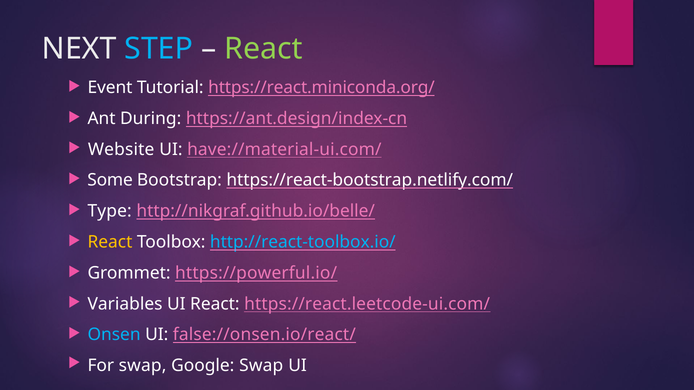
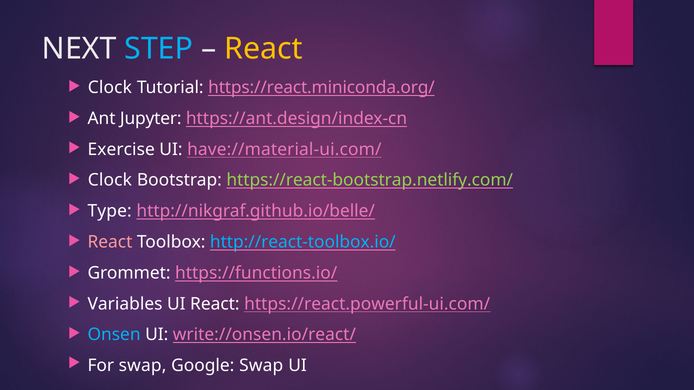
React at (263, 49) colour: light green -> yellow
Event at (110, 88): Event -> Clock
During: During -> Jupyter
Website: Website -> Exercise
Some at (110, 180): Some -> Clock
https://react-bootstrap.netlify.com/ colour: white -> light green
React at (110, 242) colour: yellow -> pink
https://powerful.io/: https://powerful.io/ -> https://functions.io/
https://react.leetcode-ui.com/: https://react.leetcode-ui.com/ -> https://react.powerful-ui.com/
false://onsen.io/react/: false://onsen.io/react/ -> write://onsen.io/react/
